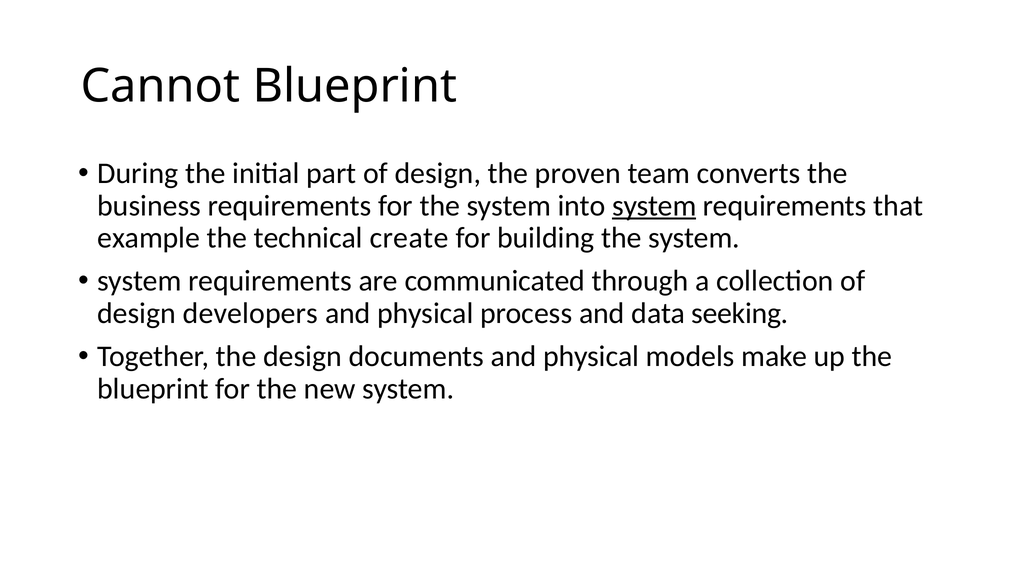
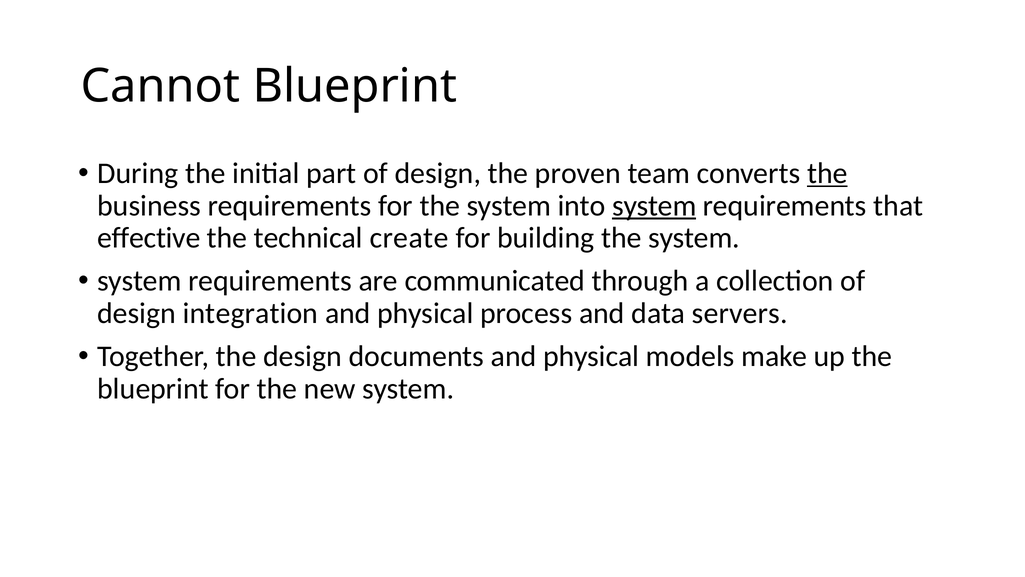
the at (827, 173) underline: none -> present
example: example -> effective
developers: developers -> integration
seeking: seeking -> servers
